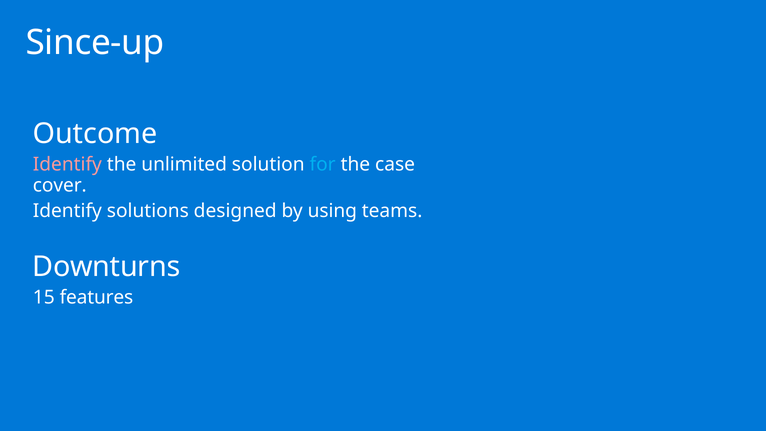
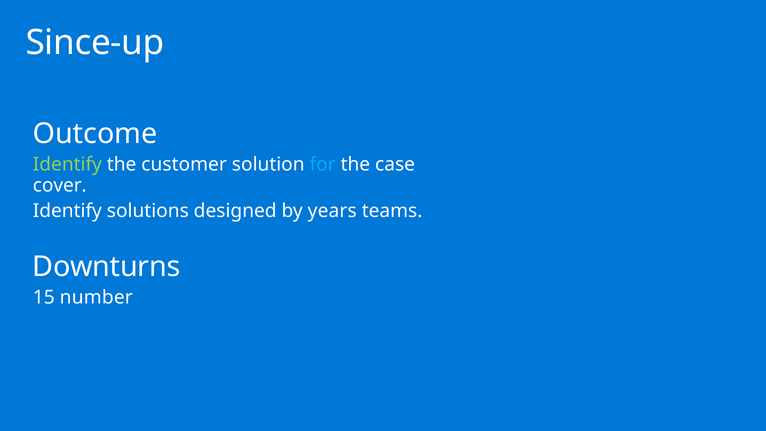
Identify at (67, 165) colour: pink -> light green
unlimited: unlimited -> customer
using: using -> years
features: features -> number
